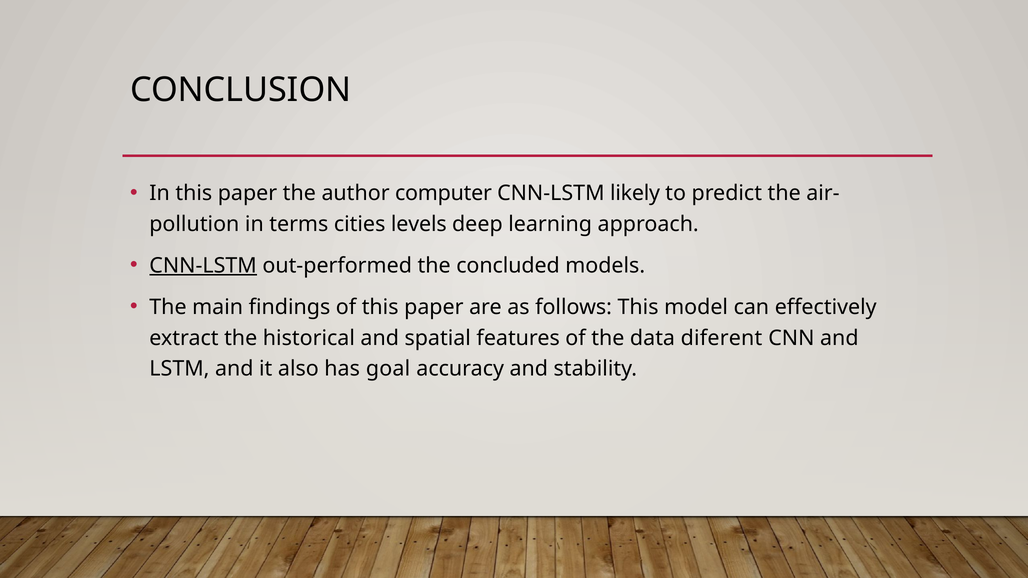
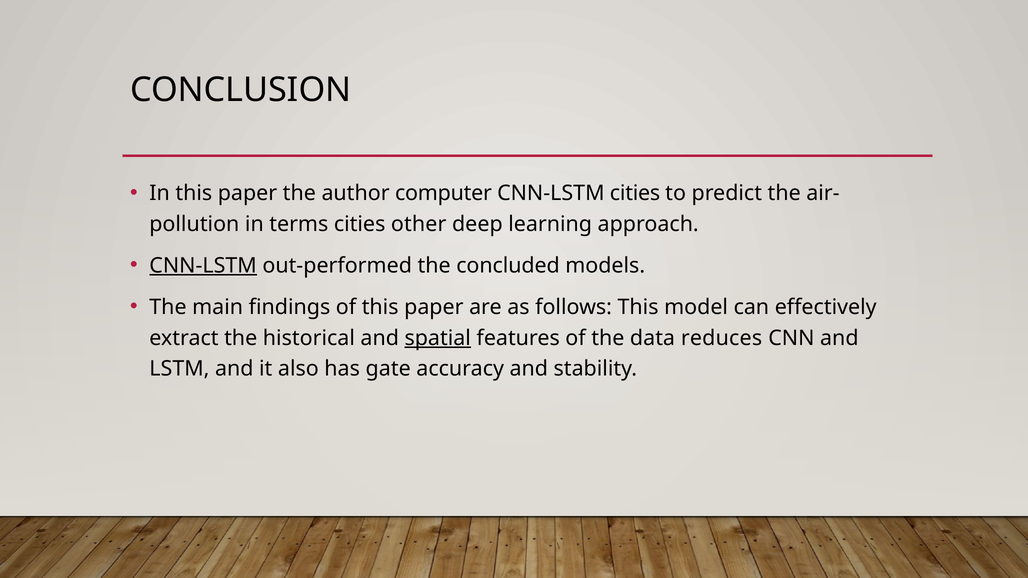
CNN-LSTM likely: likely -> cities
levels: levels -> other
spatial underline: none -> present
diferent: diferent -> reduces
goal: goal -> gate
